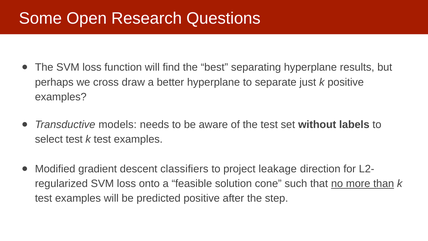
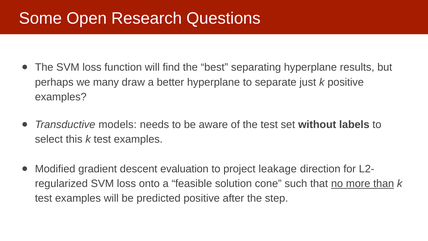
cross: cross -> many
select test: test -> this
classifiers: classifiers -> evaluation
